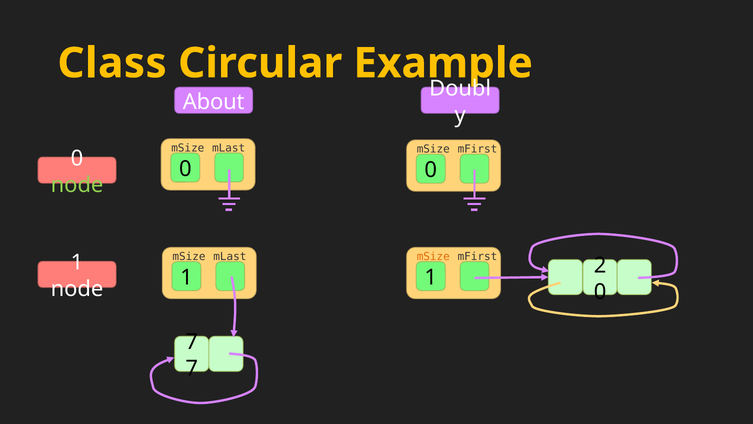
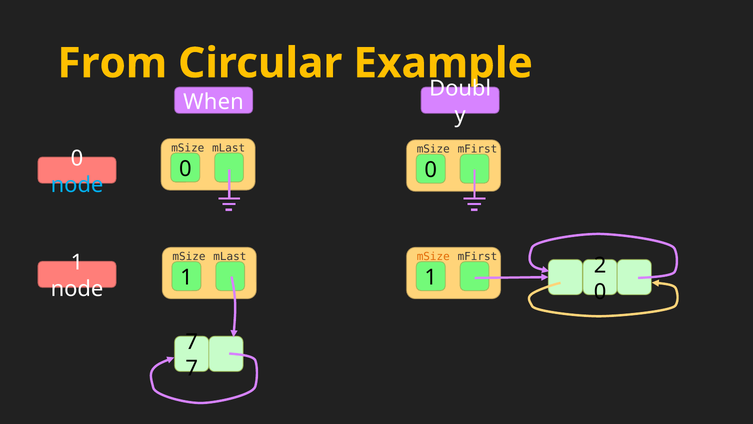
Class: Class -> From
About: About -> When
node at (77, 185) colour: light green -> light blue
